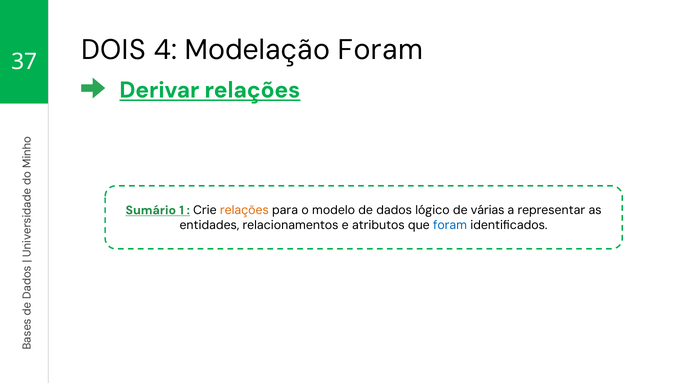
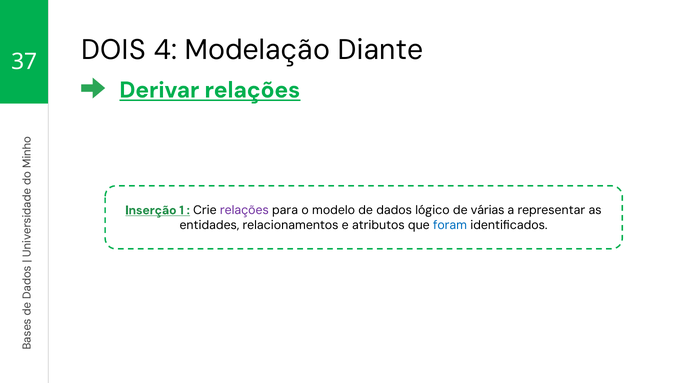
Modelação Foram: Foram -> Diante
Sumário: Sumário -> Inserção
relações at (244, 211) colour: orange -> purple
